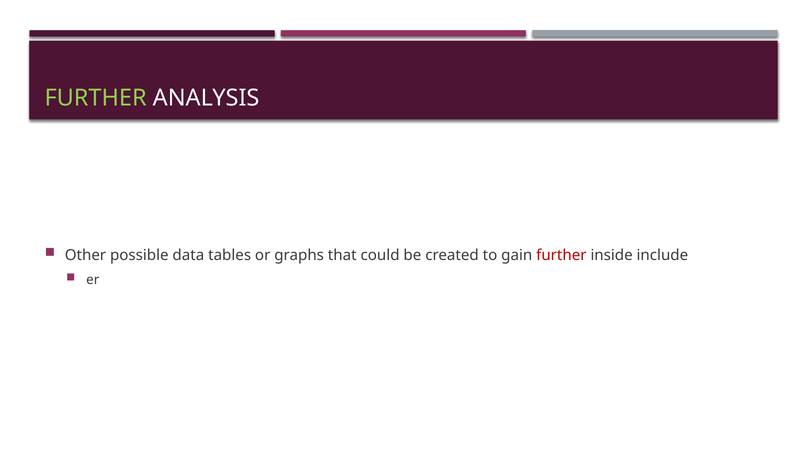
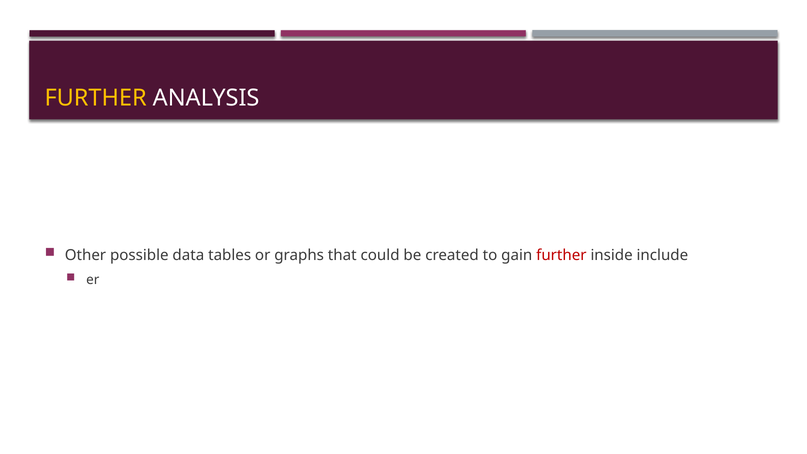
FURTHER at (96, 98) colour: light green -> yellow
